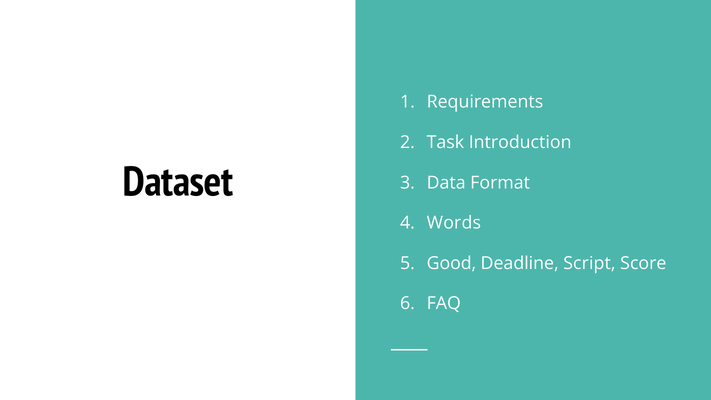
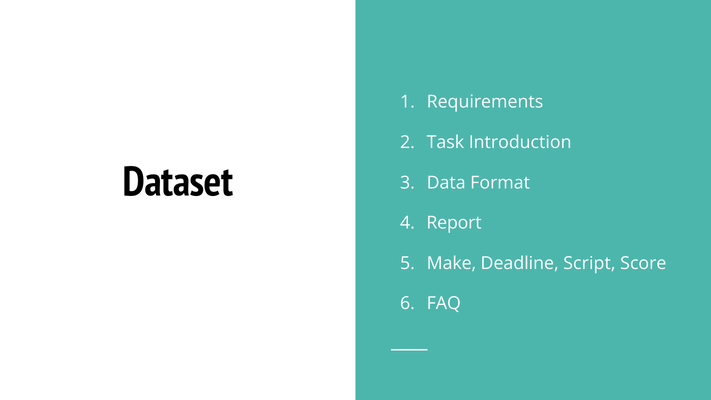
Words: Words -> Report
Good: Good -> Make
